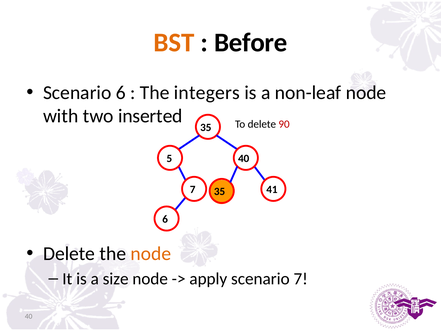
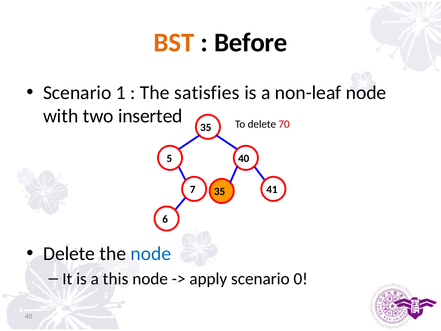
Scenario 6: 6 -> 1
integers: integers -> satisfies
90: 90 -> 70
node at (151, 253) colour: orange -> blue
size: size -> this
scenario 7: 7 -> 0
